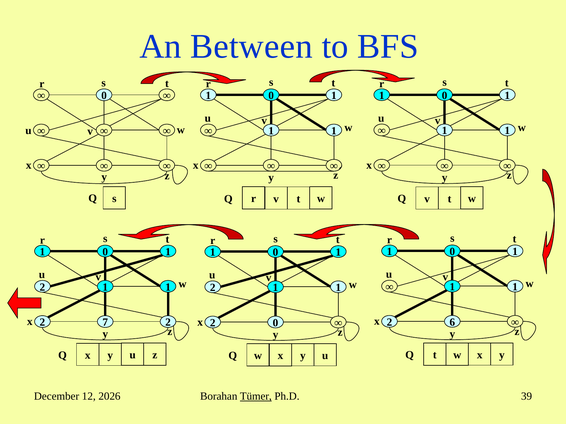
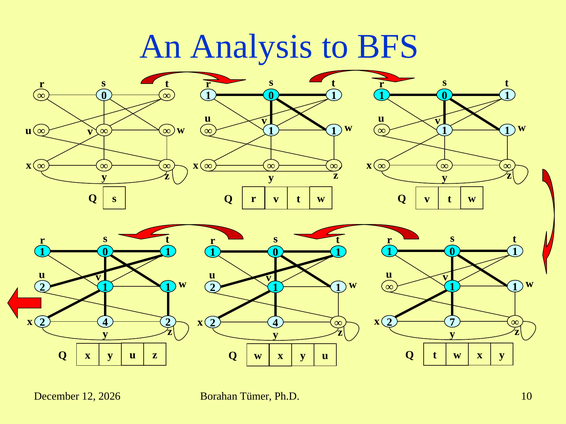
Between: Between -> Analysis
6: 6 -> 7
7 at (105, 323): 7 -> 4
0 at (276, 323): 0 -> 4
Tümer underline: present -> none
39: 39 -> 10
